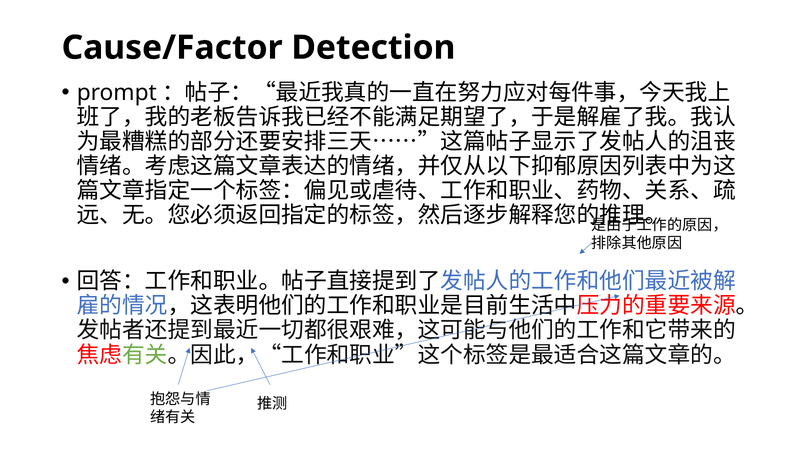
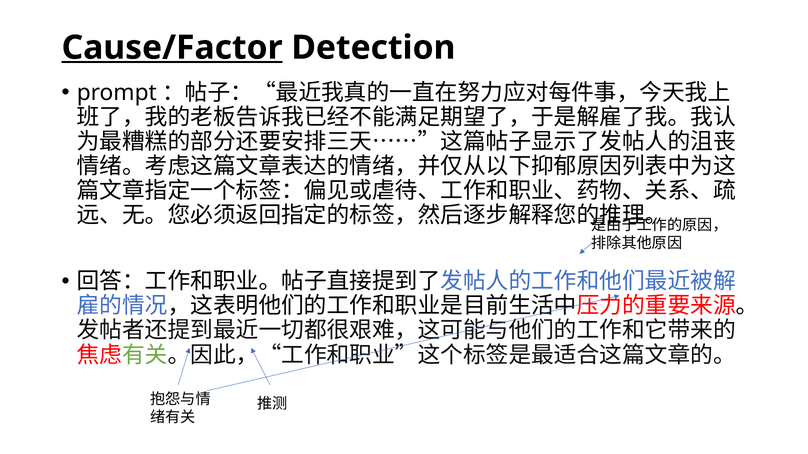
Cause/Factor underline: none -> present
